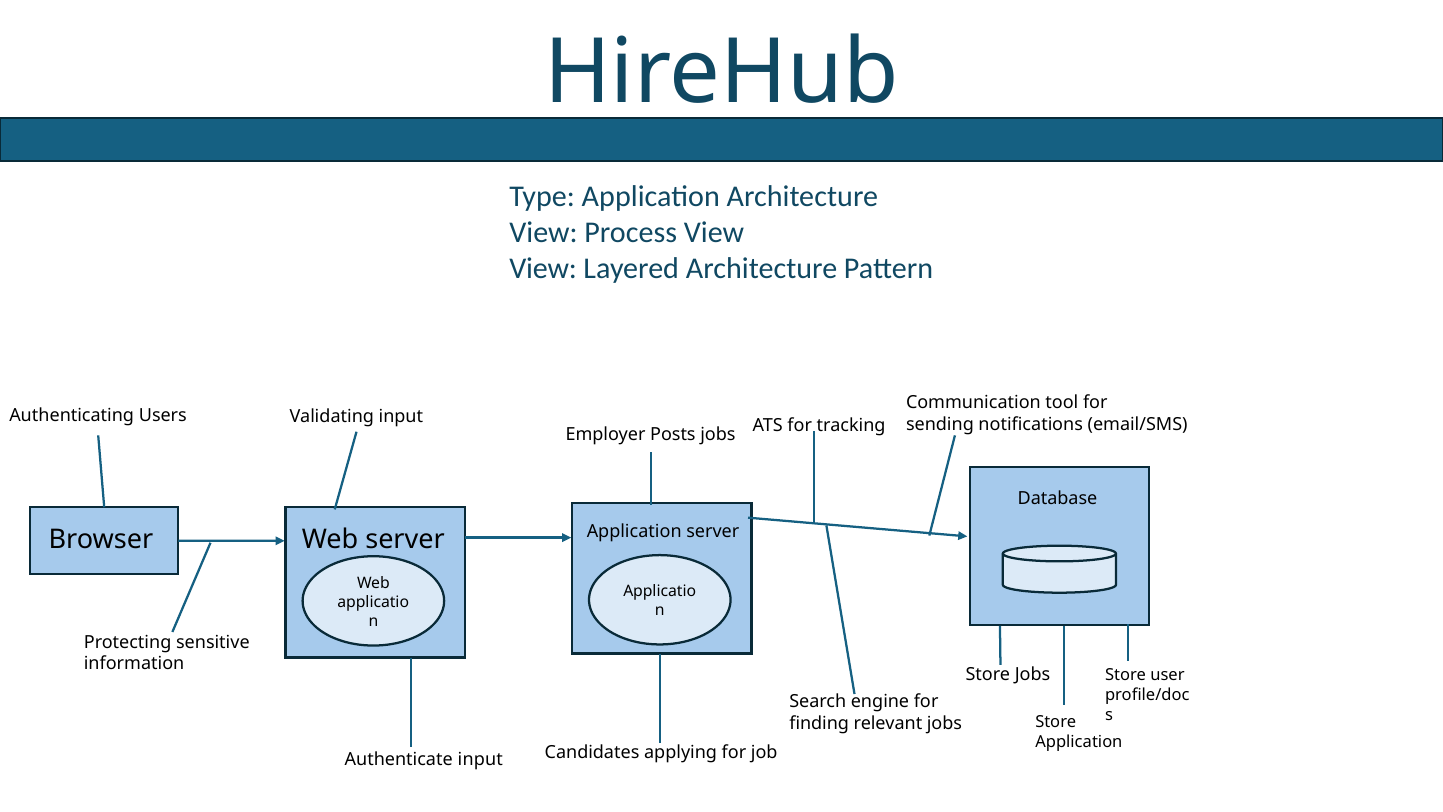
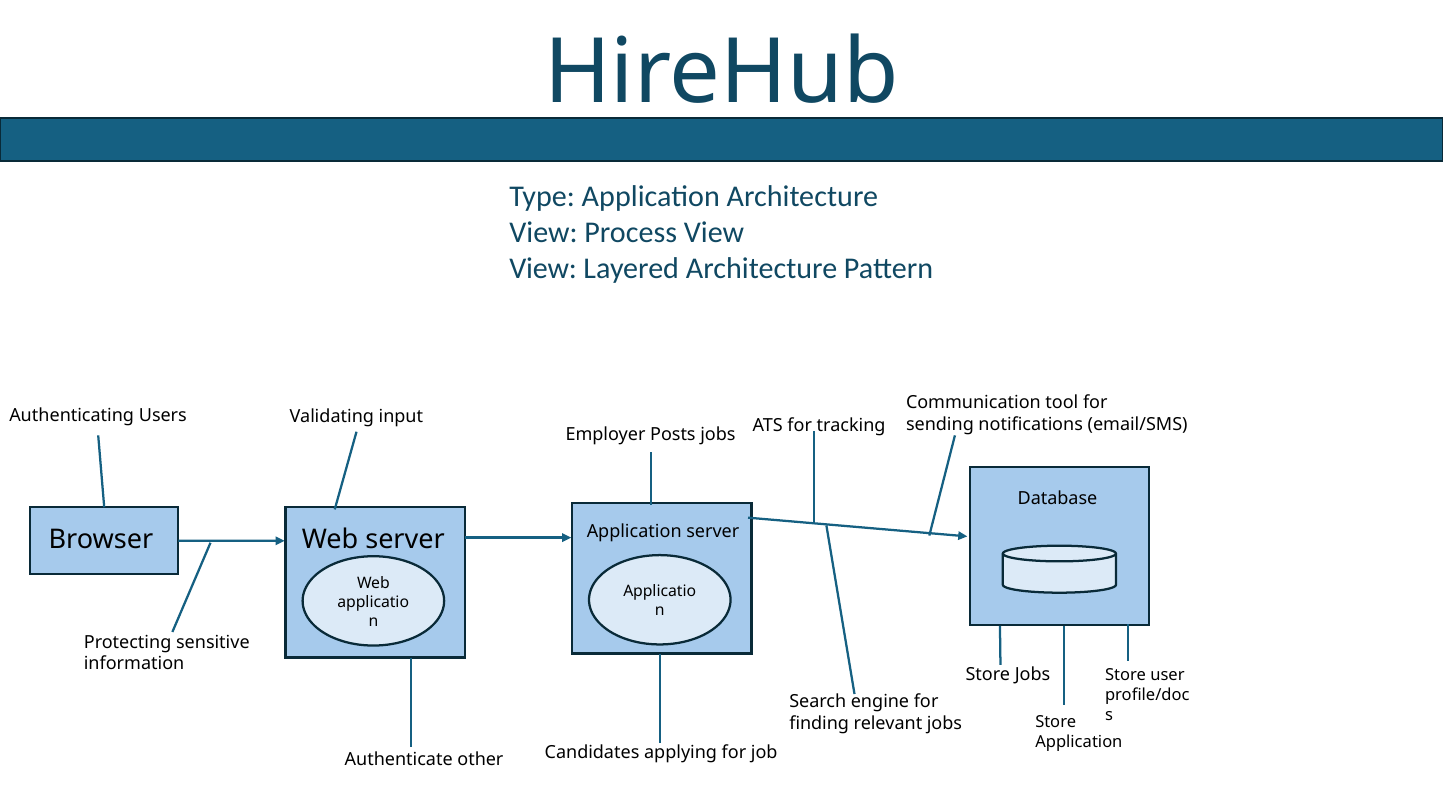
Authenticate input: input -> other
